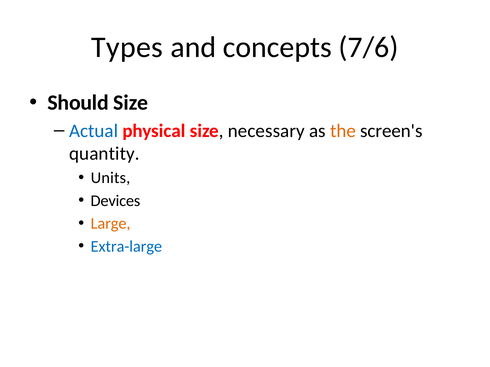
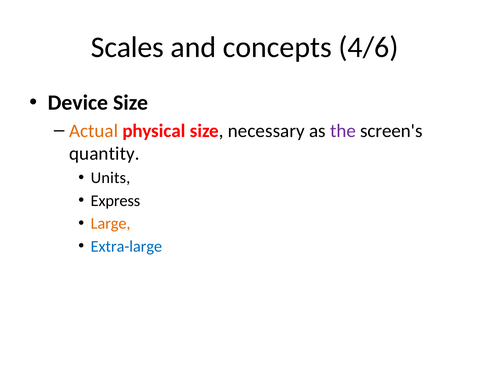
Types: Types -> Scales
7/6: 7/6 -> 4/6
Should: Should -> Device
Actual colour: blue -> orange
the colour: orange -> purple
Devices: Devices -> Express
